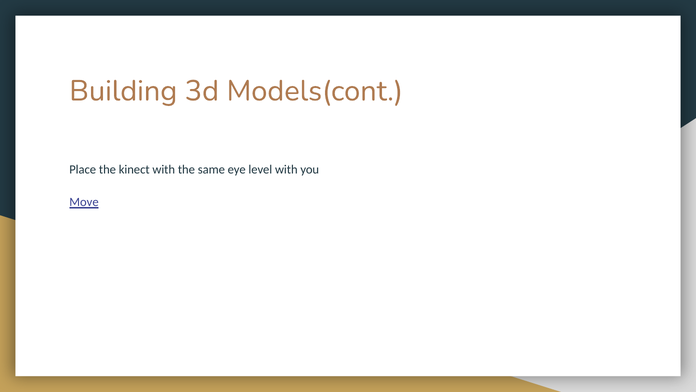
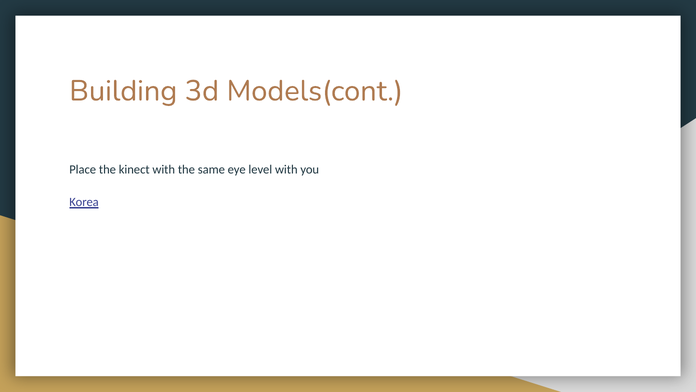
Move: Move -> Korea
